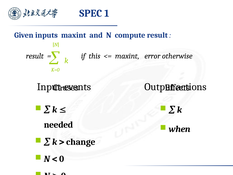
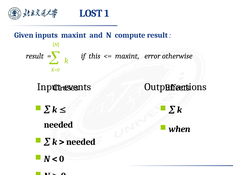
SPEC: SPEC -> LOST
change at (81, 142): change -> needed
